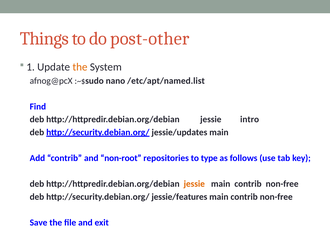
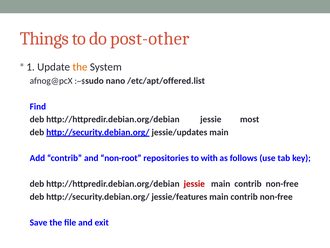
/etc/apt/named.list: /etc/apt/named.list -> /etc/apt/offered.list
intro: intro -> most
type: type -> with
jessie at (194, 184) colour: orange -> red
